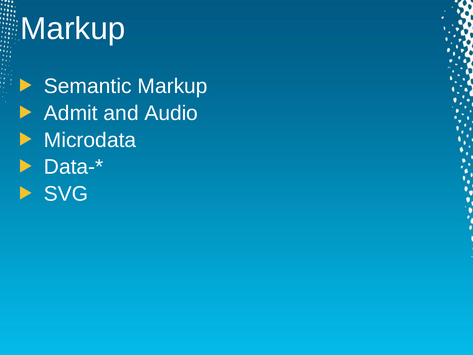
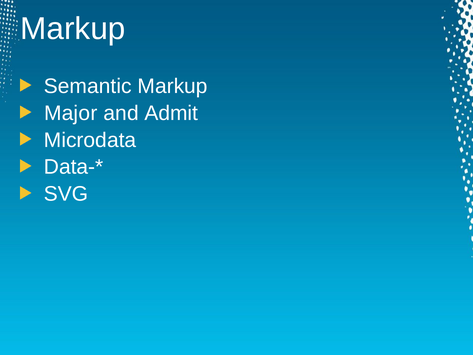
Admit: Admit -> Major
Audio: Audio -> Admit
